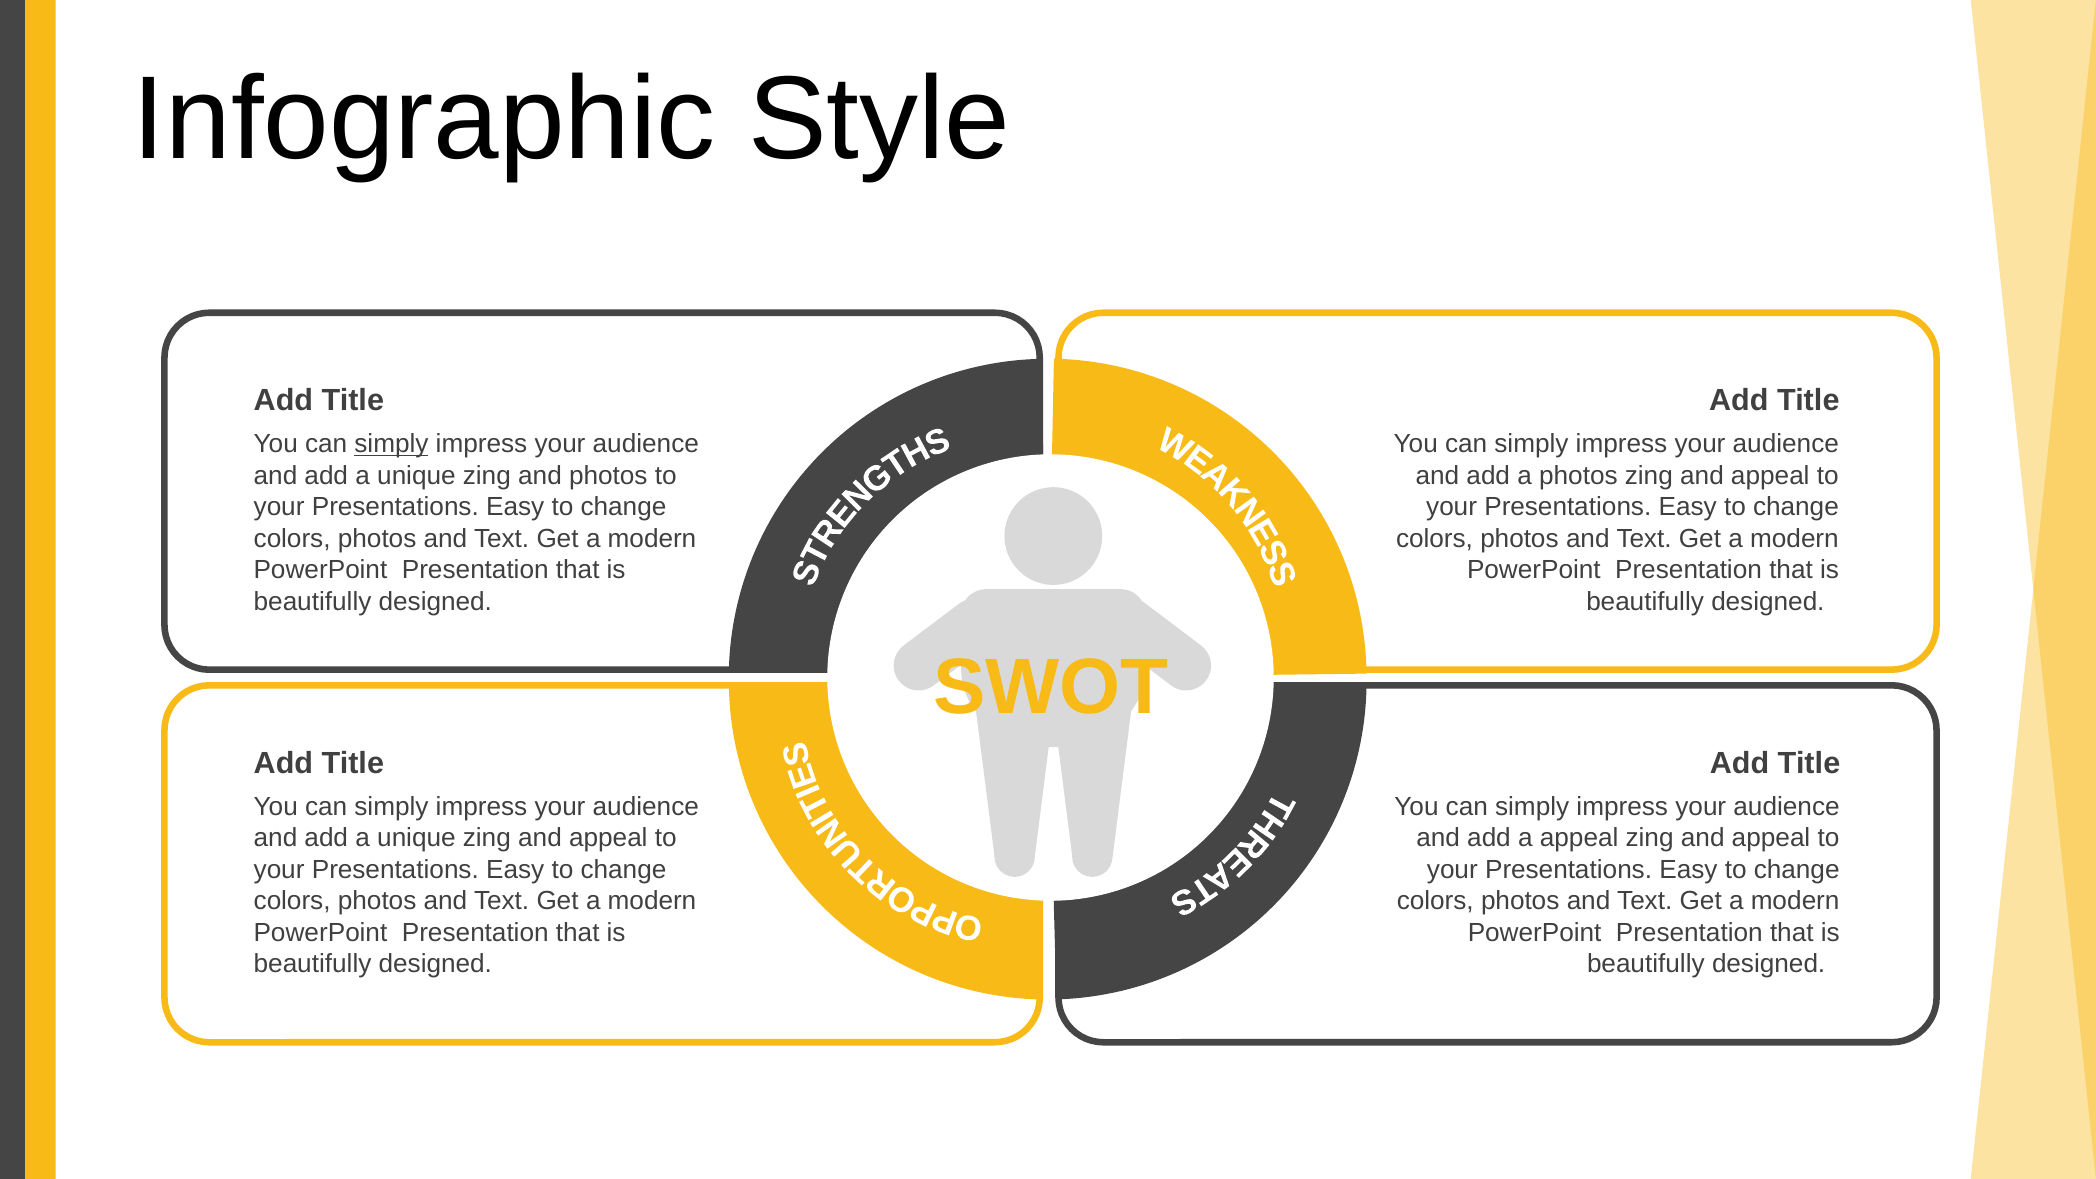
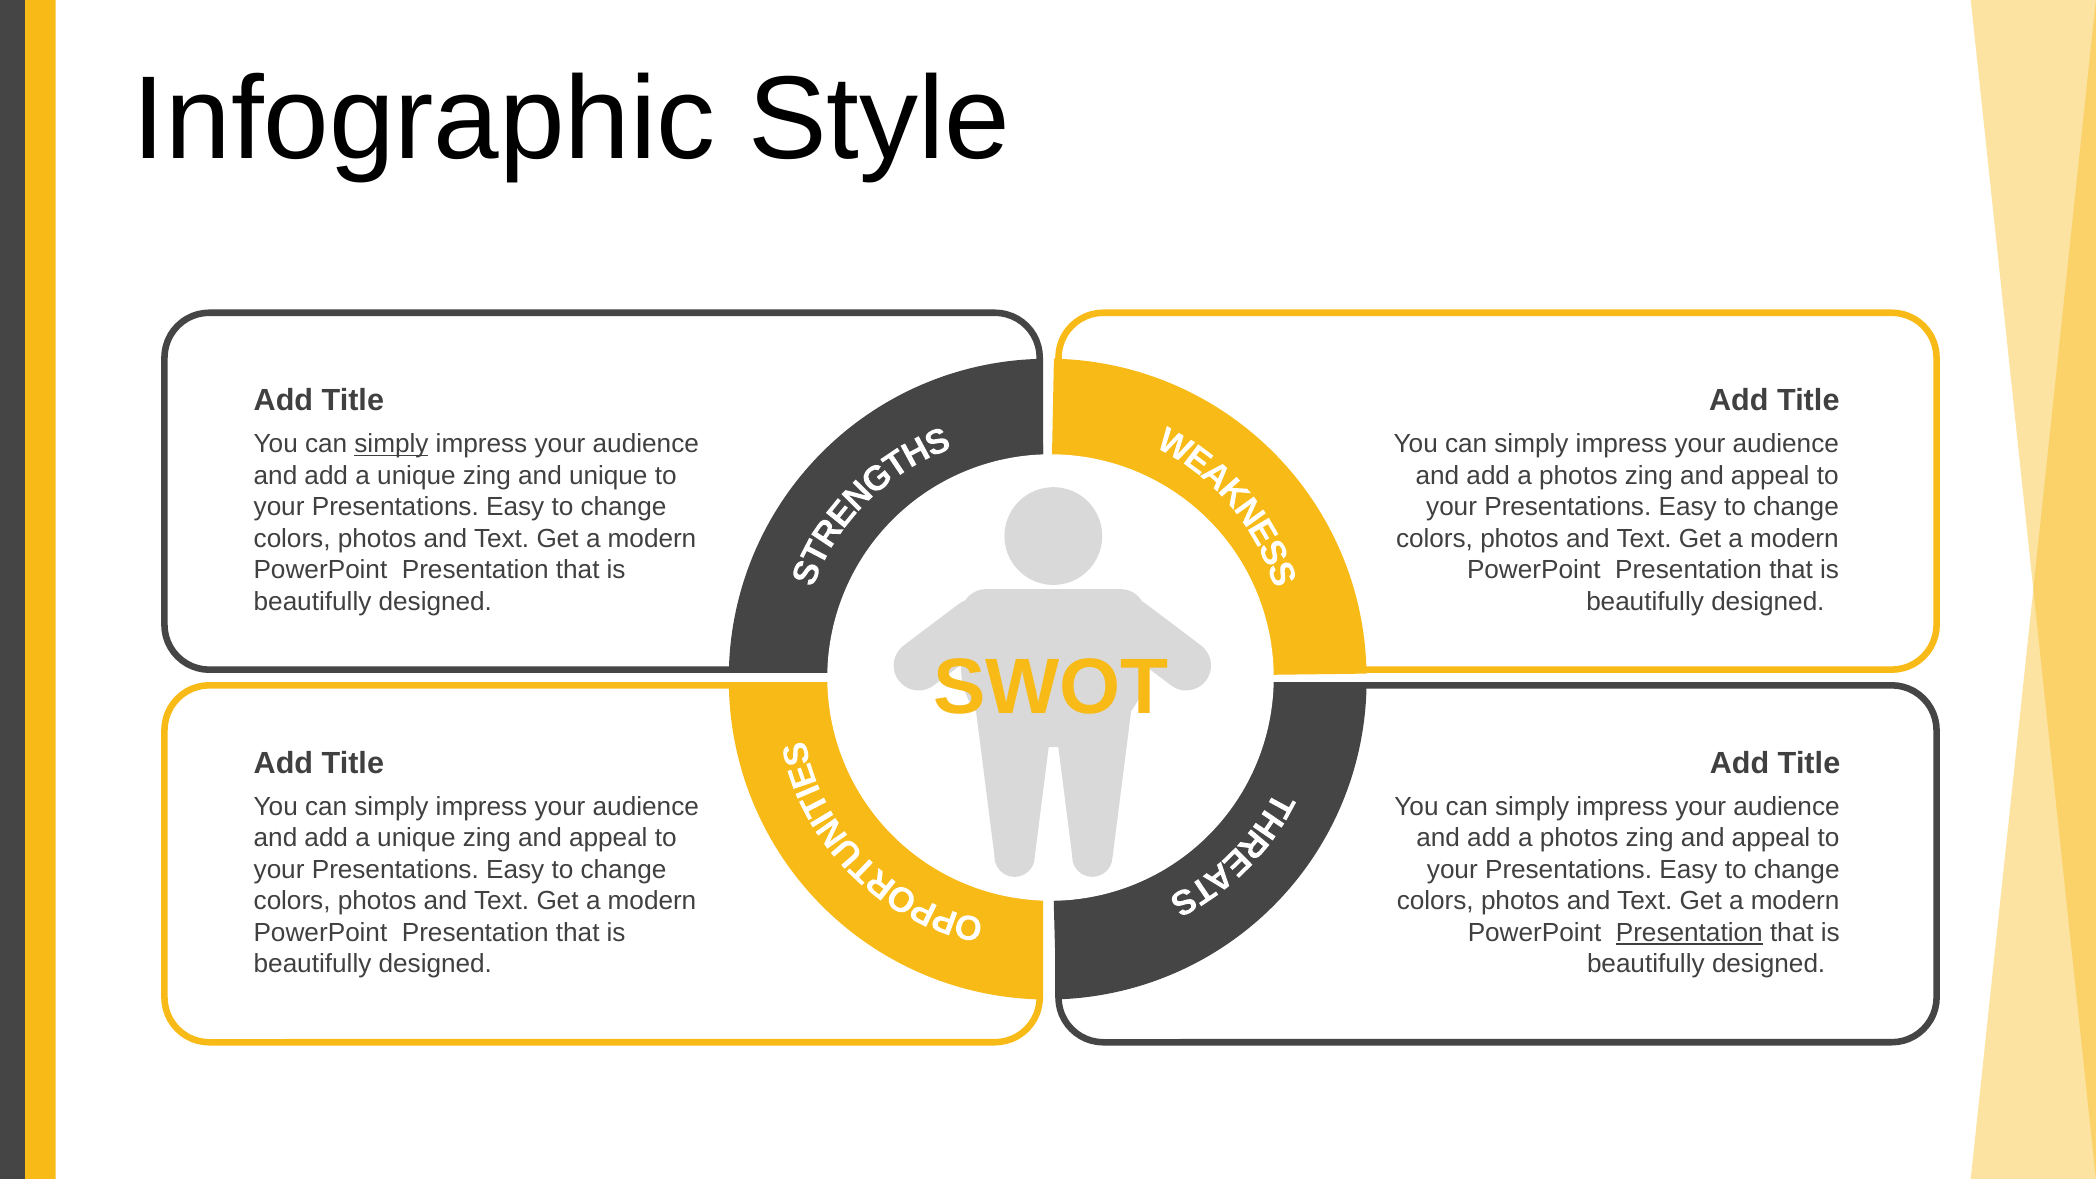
and photos: photos -> unique
appeal at (1579, 838): appeal -> photos
Presentation at (1689, 933) underline: none -> present
